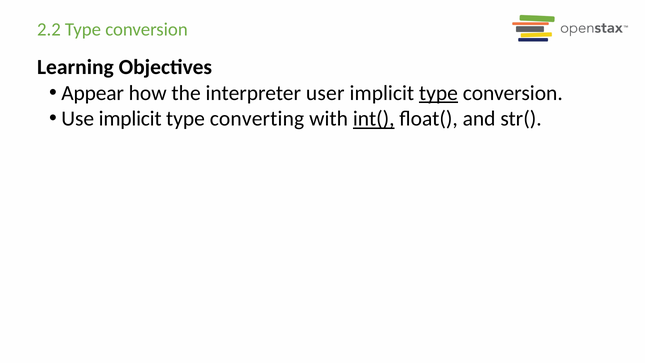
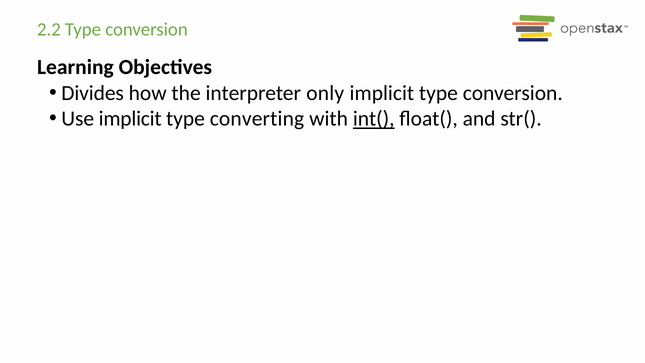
Appear: Appear -> Divides
user: user -> only
type at (438, 93) underline: present -> none
